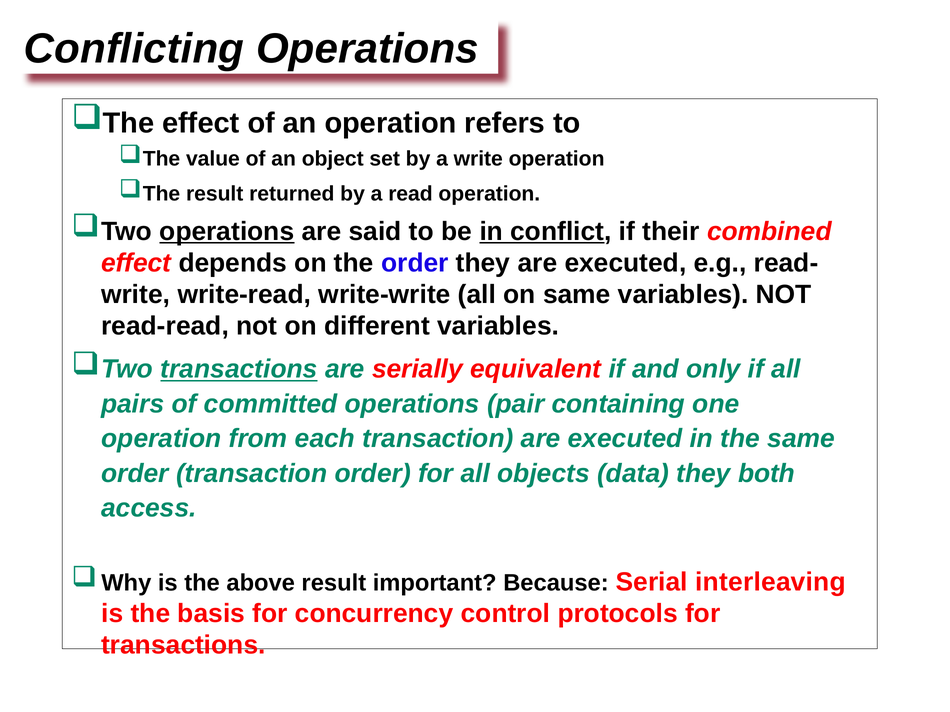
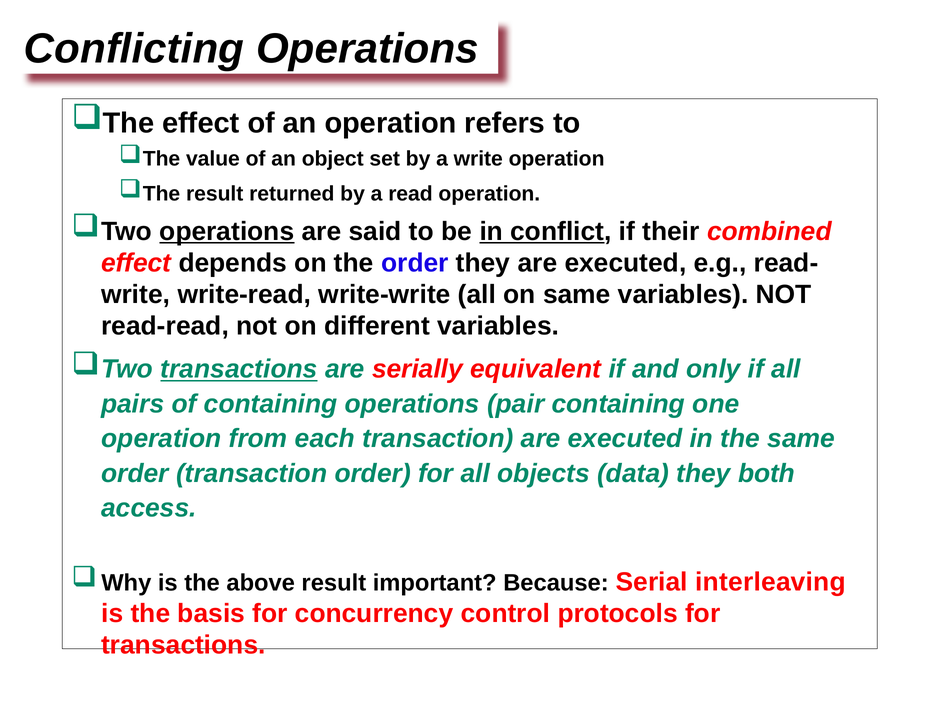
of committed: committed -> containing
